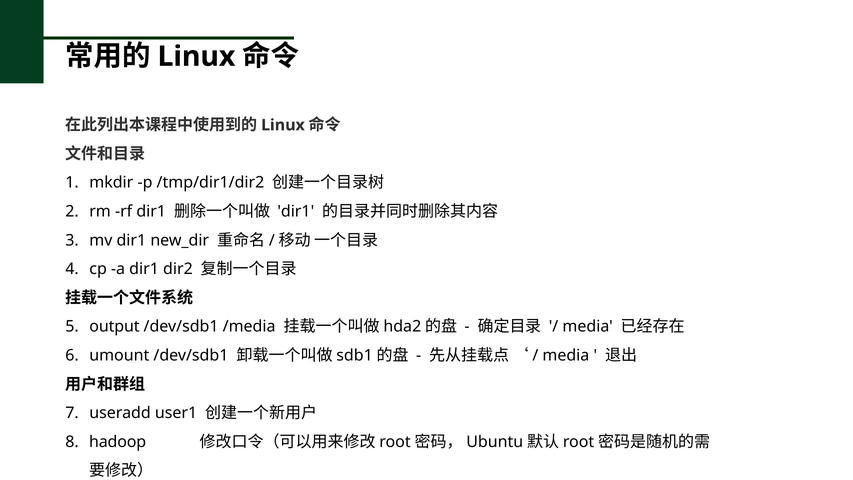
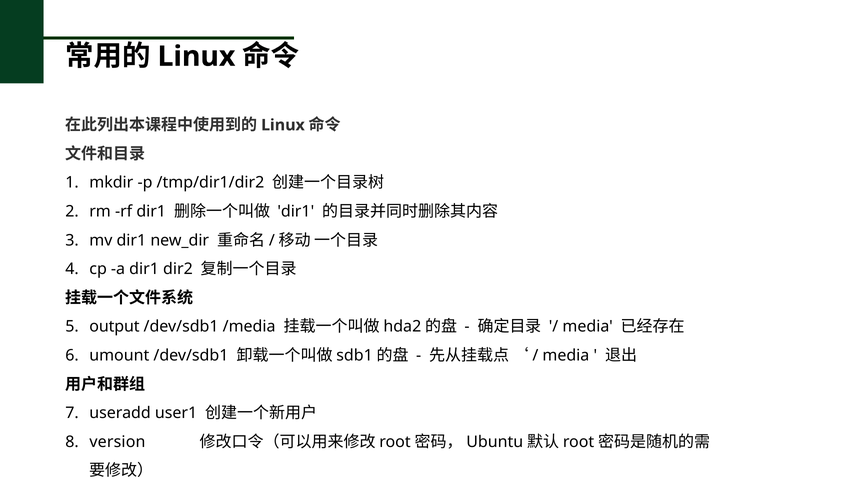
hadoop: hadoop -> version
